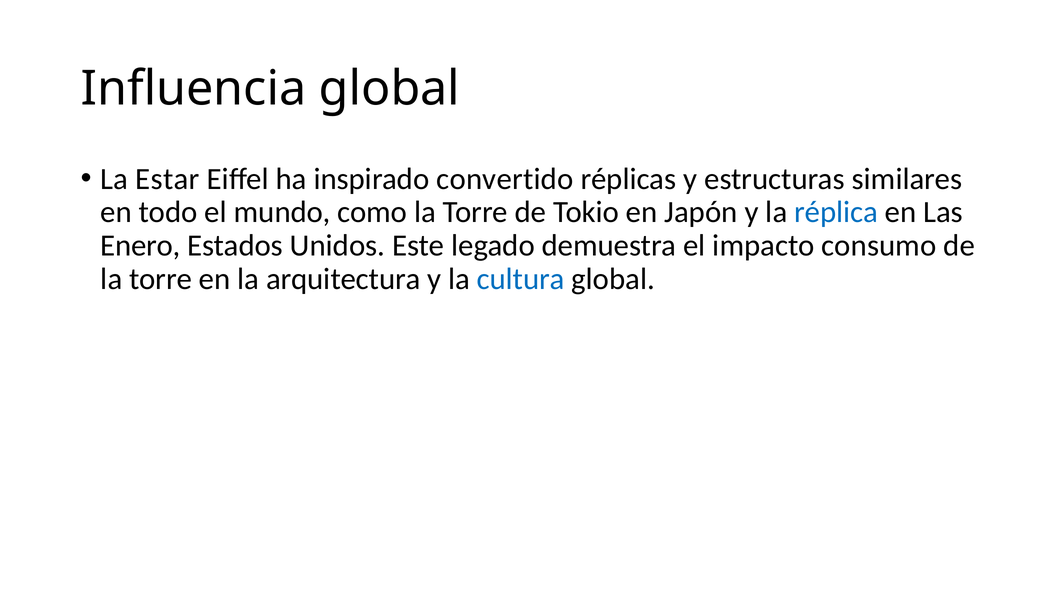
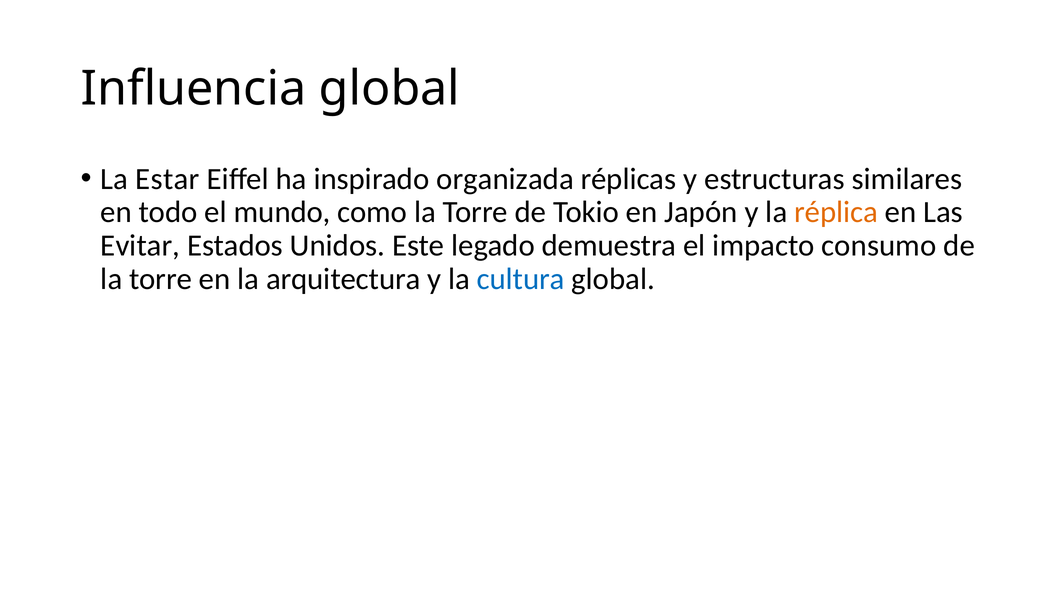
convertido: convertido -> organizada
réplica colour: blue -> orange
Enero: Enero -> Evitar
